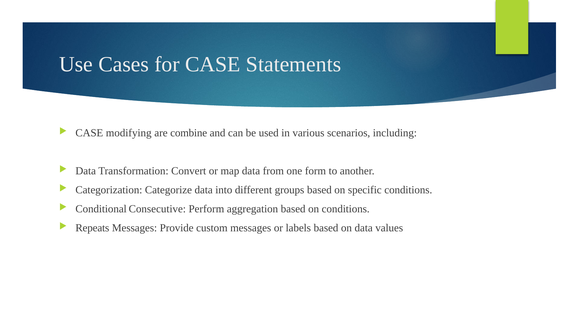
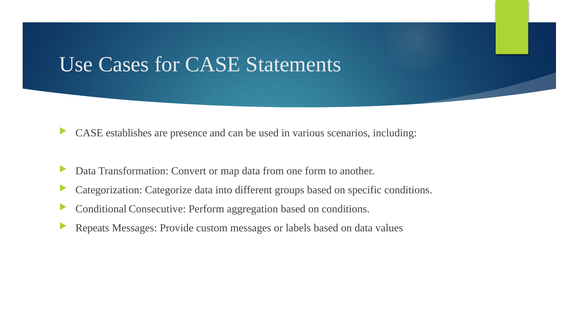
modifying: modifying -> establishes
combine: combine -> presence
